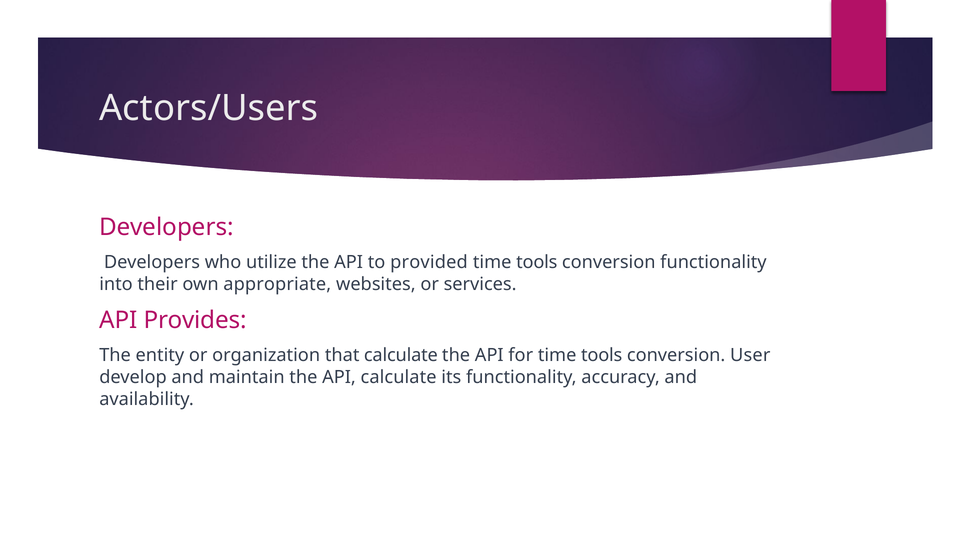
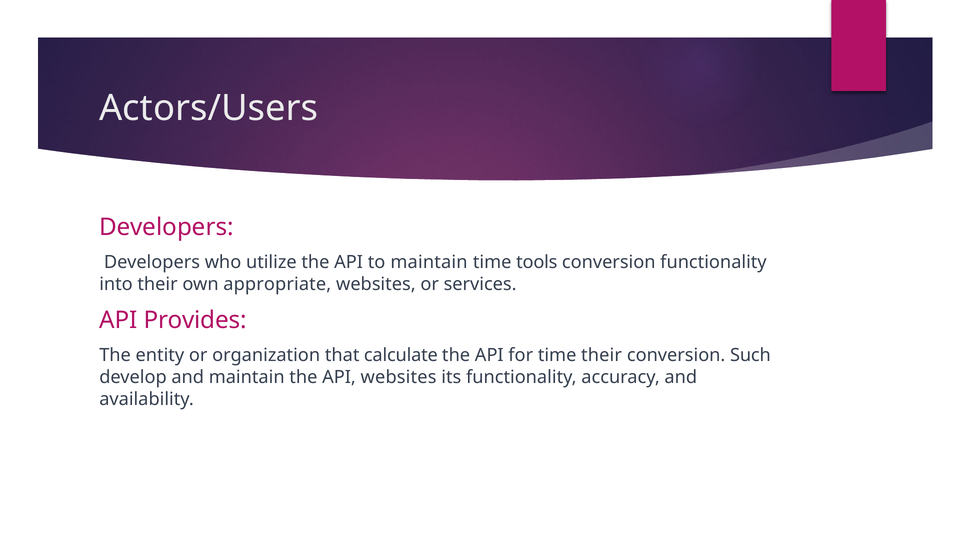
to provided: provided -> maintain
for time tools: tools -> their
User: User -> Such
API calculate: calculate -> websites
